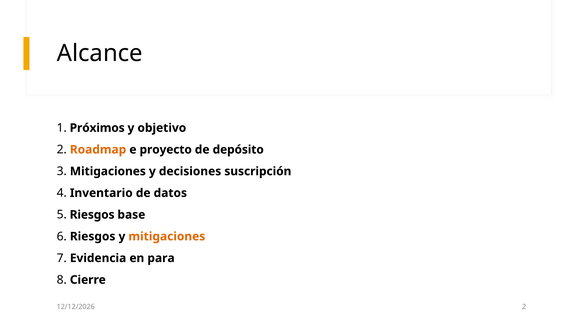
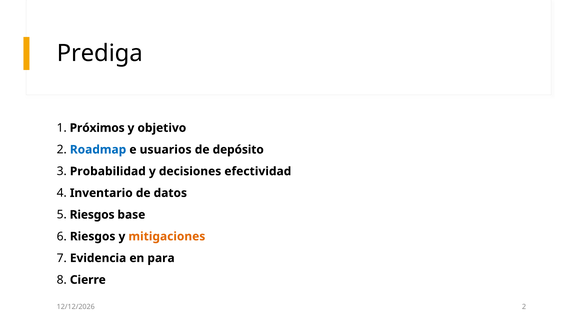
Alcance: Alcance -> Prediga
Roadmap colour: orange -> blue
proyecto: proyecto -> usuarios
3 Mitigaciones: Mitigaciones -> Probabilidad
suscripción: suscripción -> efectividad
